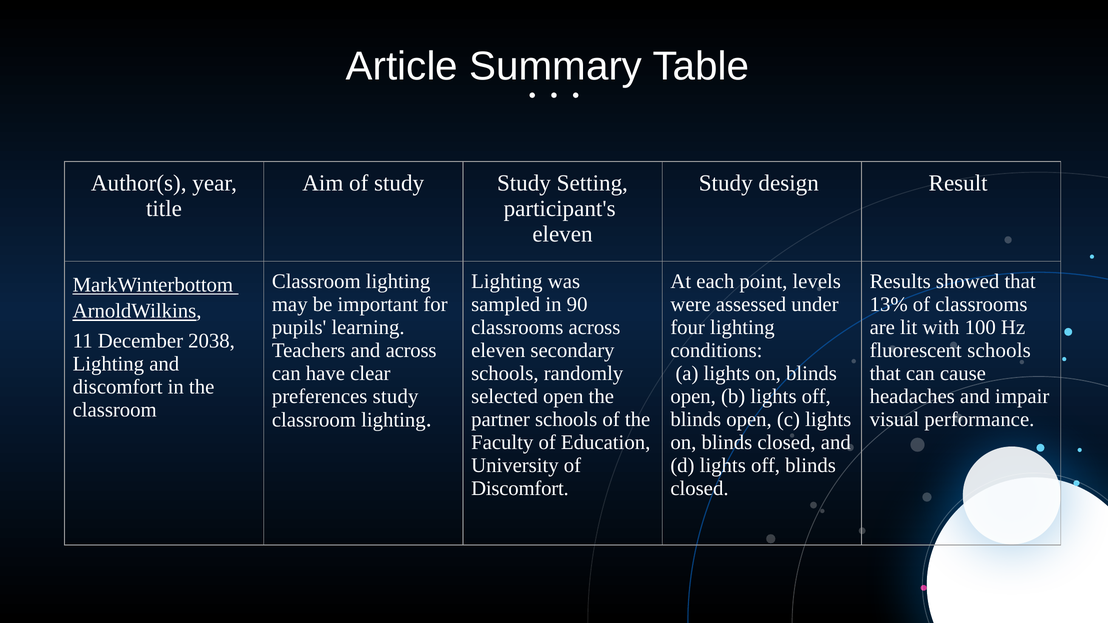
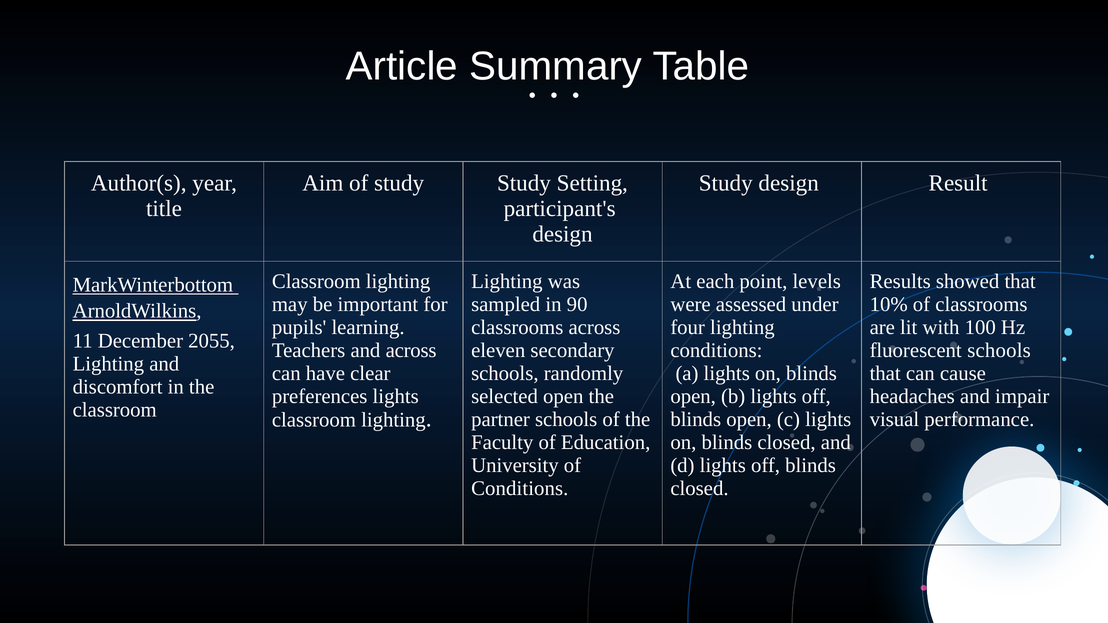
eleven at (562, 234): eleven -> design
13%: 13% -> 10%
2038: 2038 -> 2055
preferences study: study -> lights
Discomfort at (520, 488): Discomfort -> Conditions
